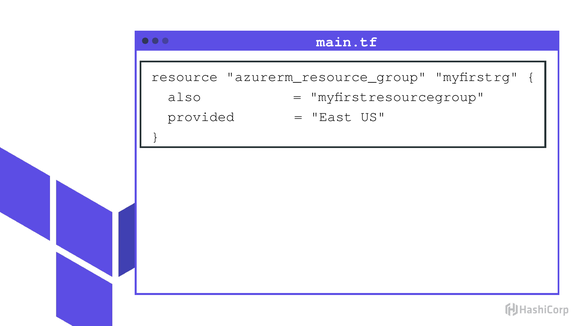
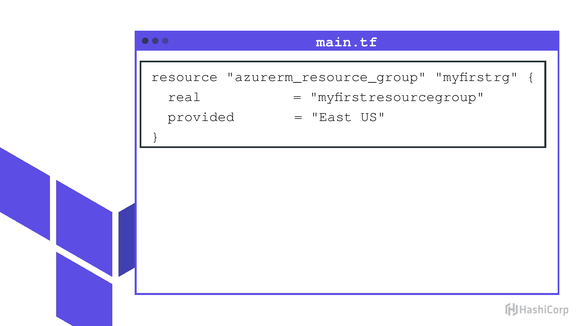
also: also -> real
